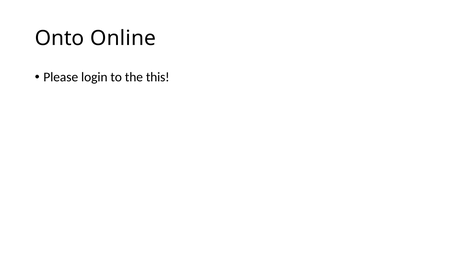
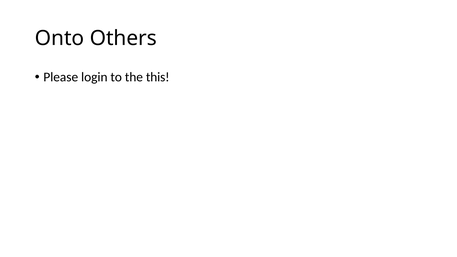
Online: Online -> Others
